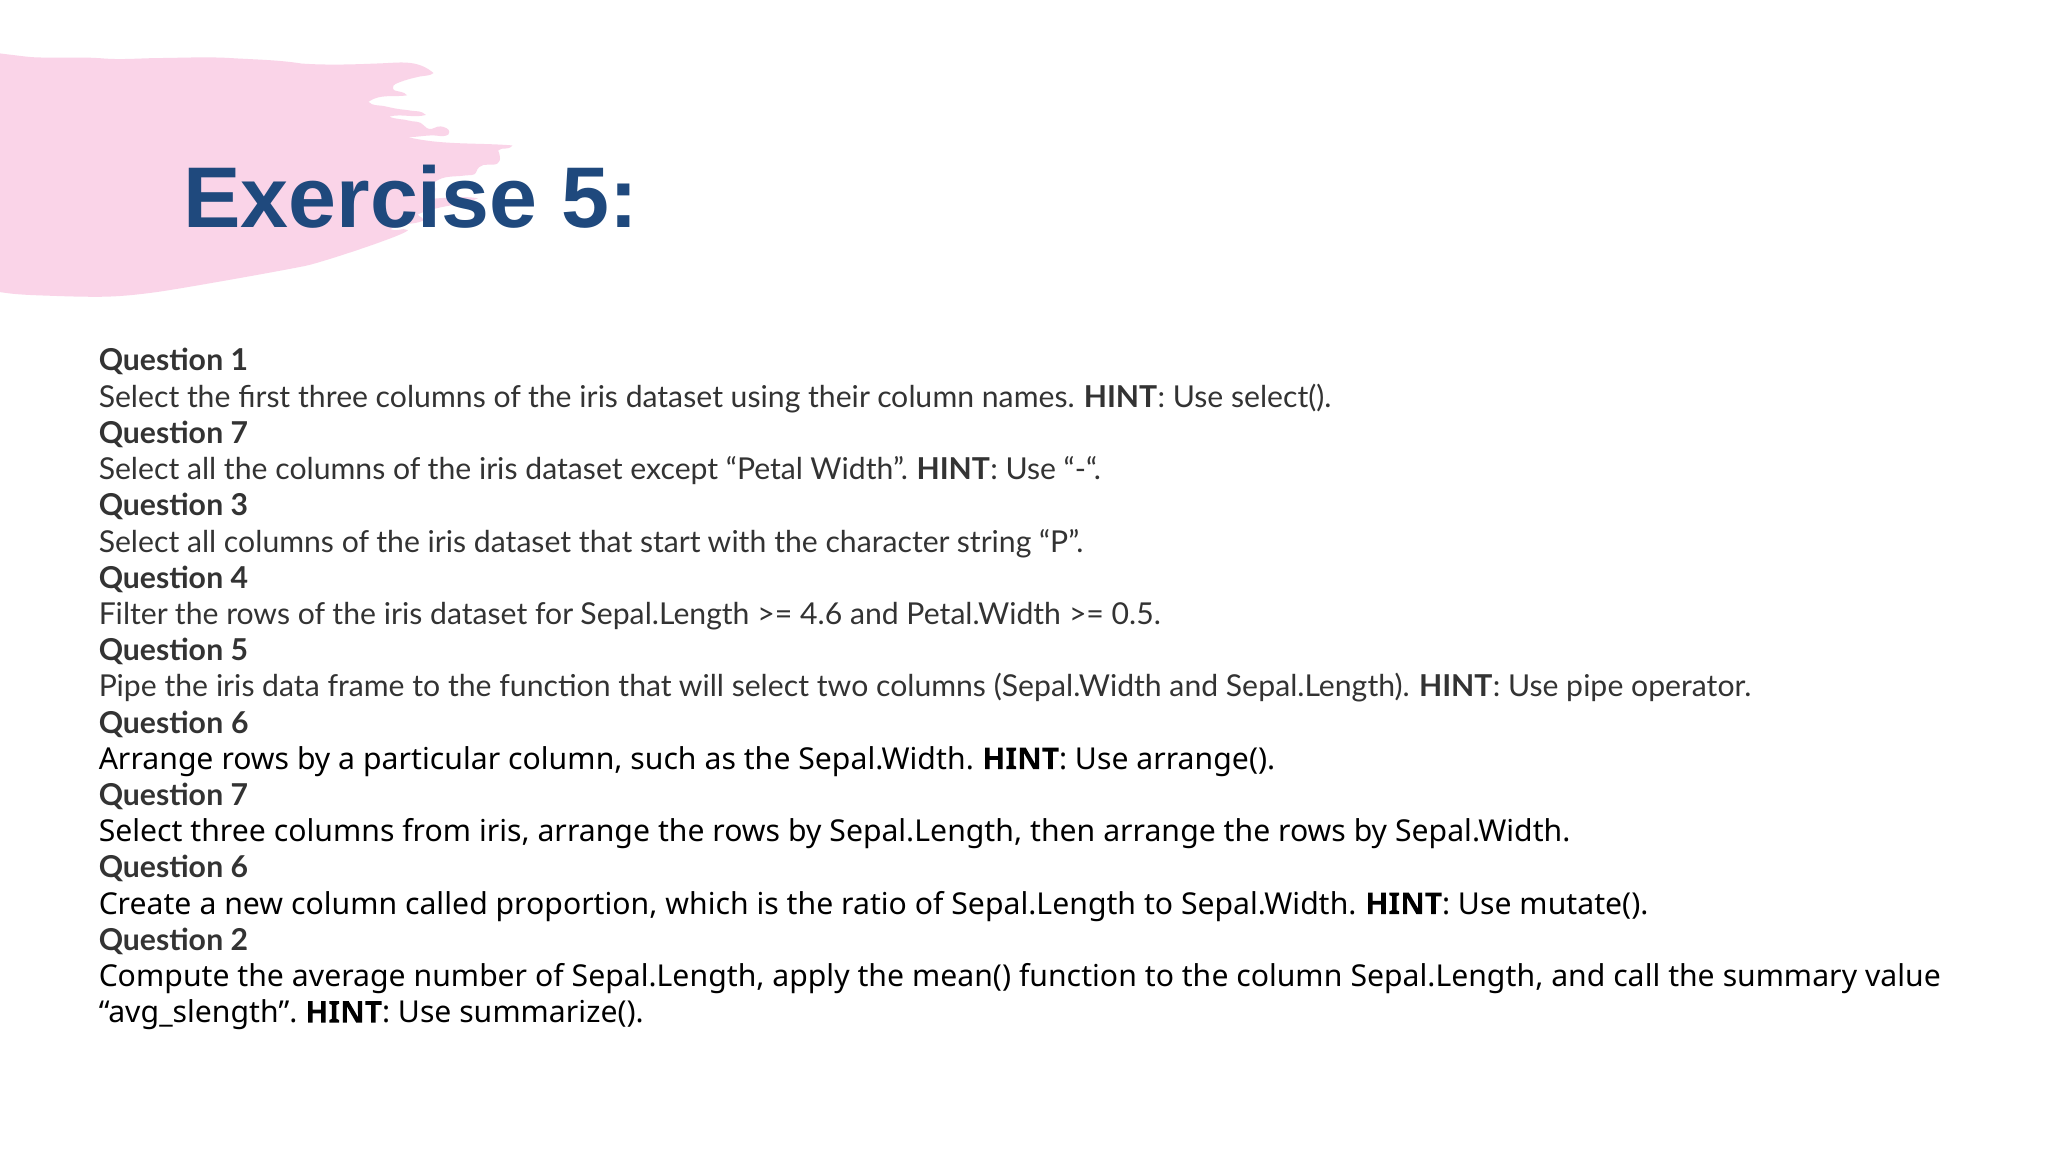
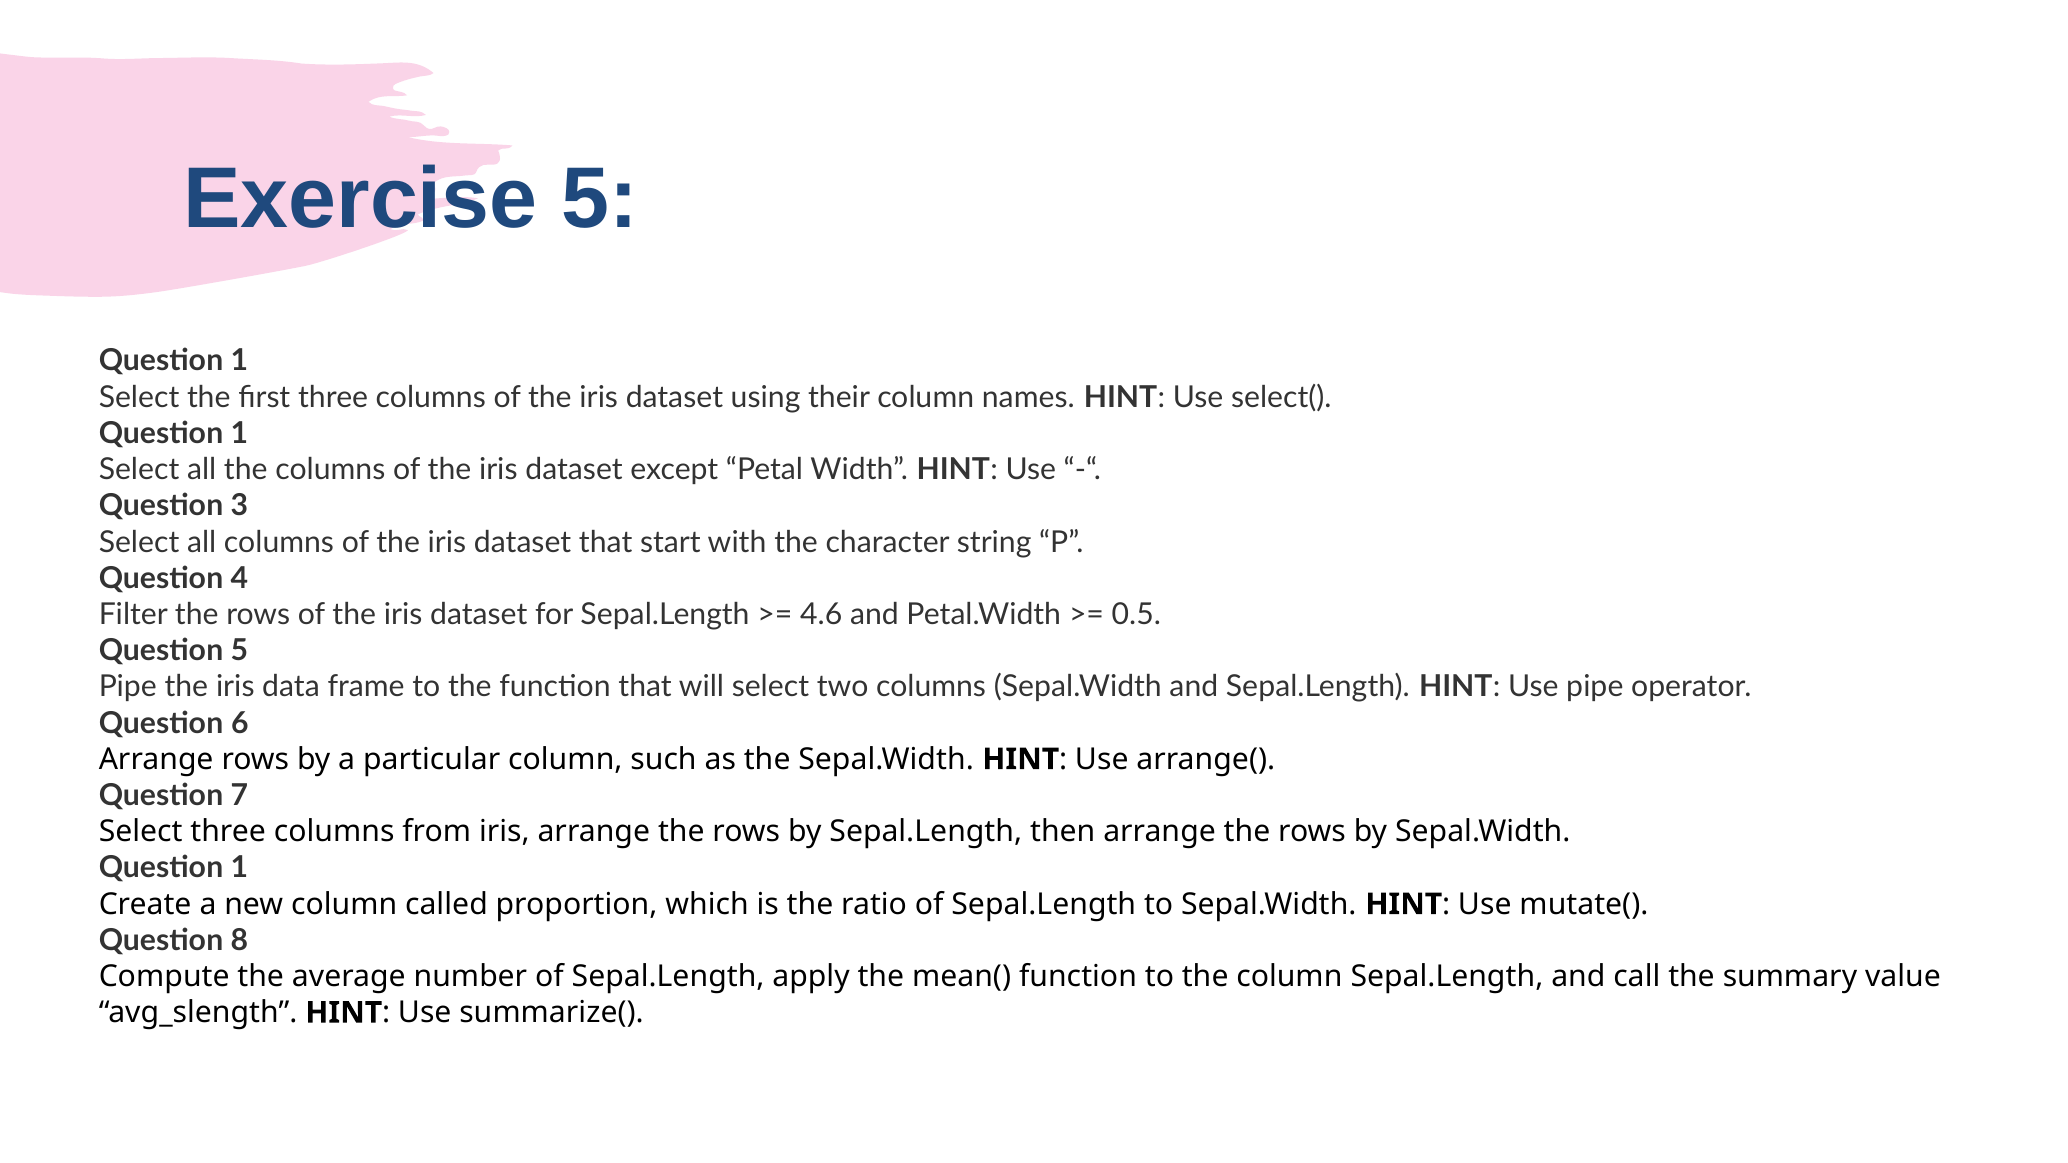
7 at (239, 434): 7 -> 1
6 at (239, 868): 6 -> 1
2: 2 -> 8
